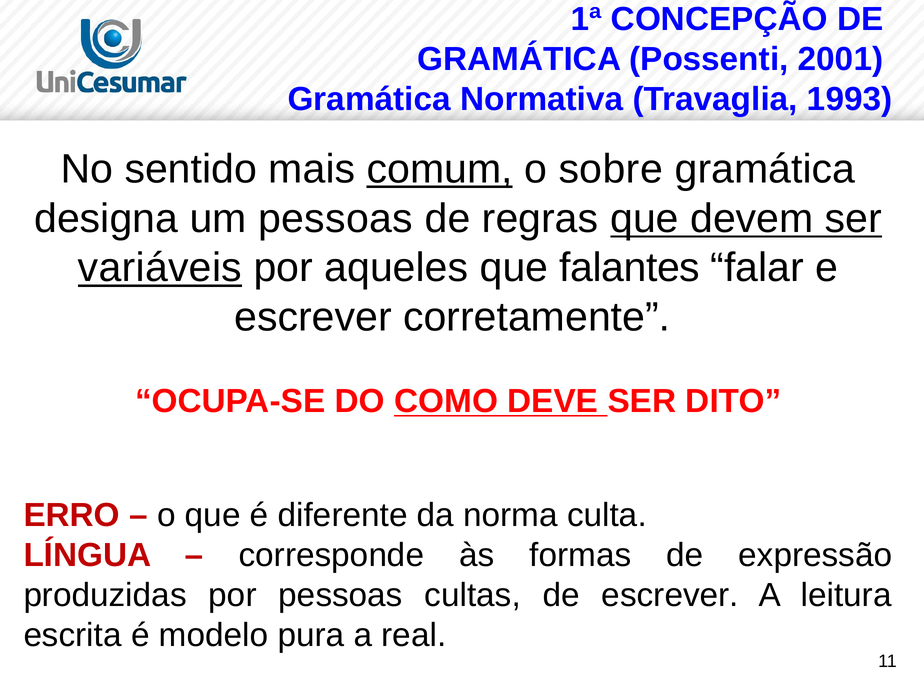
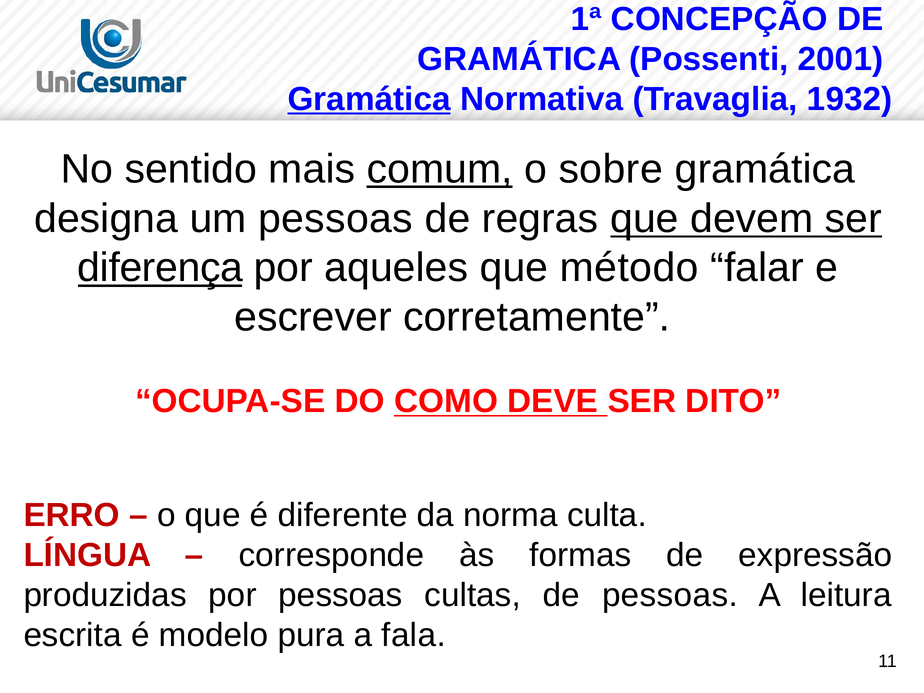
Gramática at (369, 99) underline: none -> present
1993: 1993 -> 1932
variáveis: variáveis -> diferença
falantes: falantes -> método
de escrever: escrever -> pessoas
real: real -> fala
